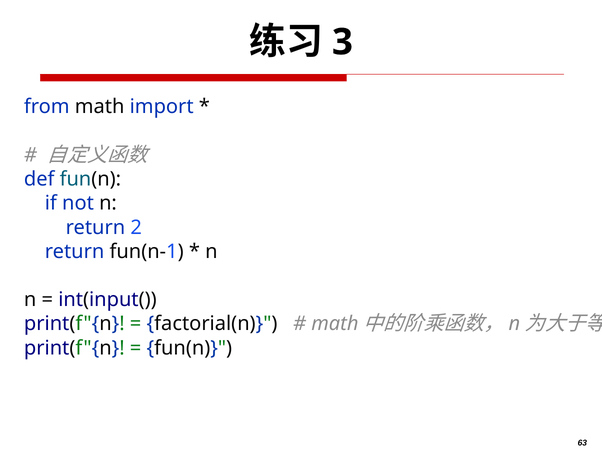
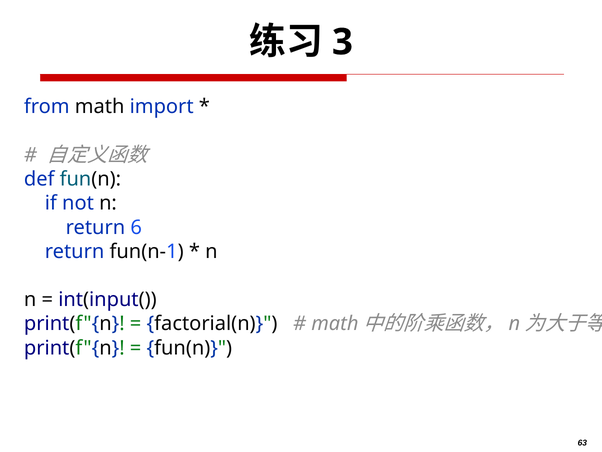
2: 2 -> 6
